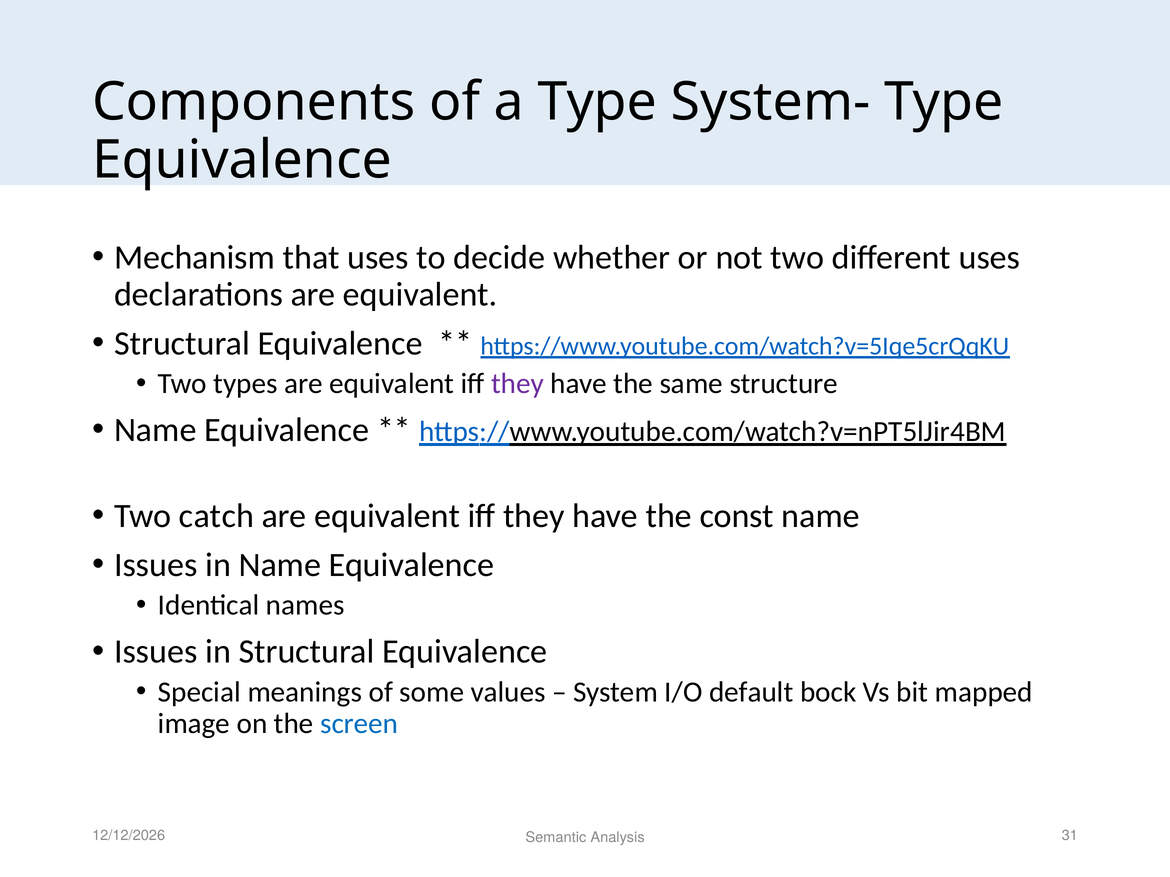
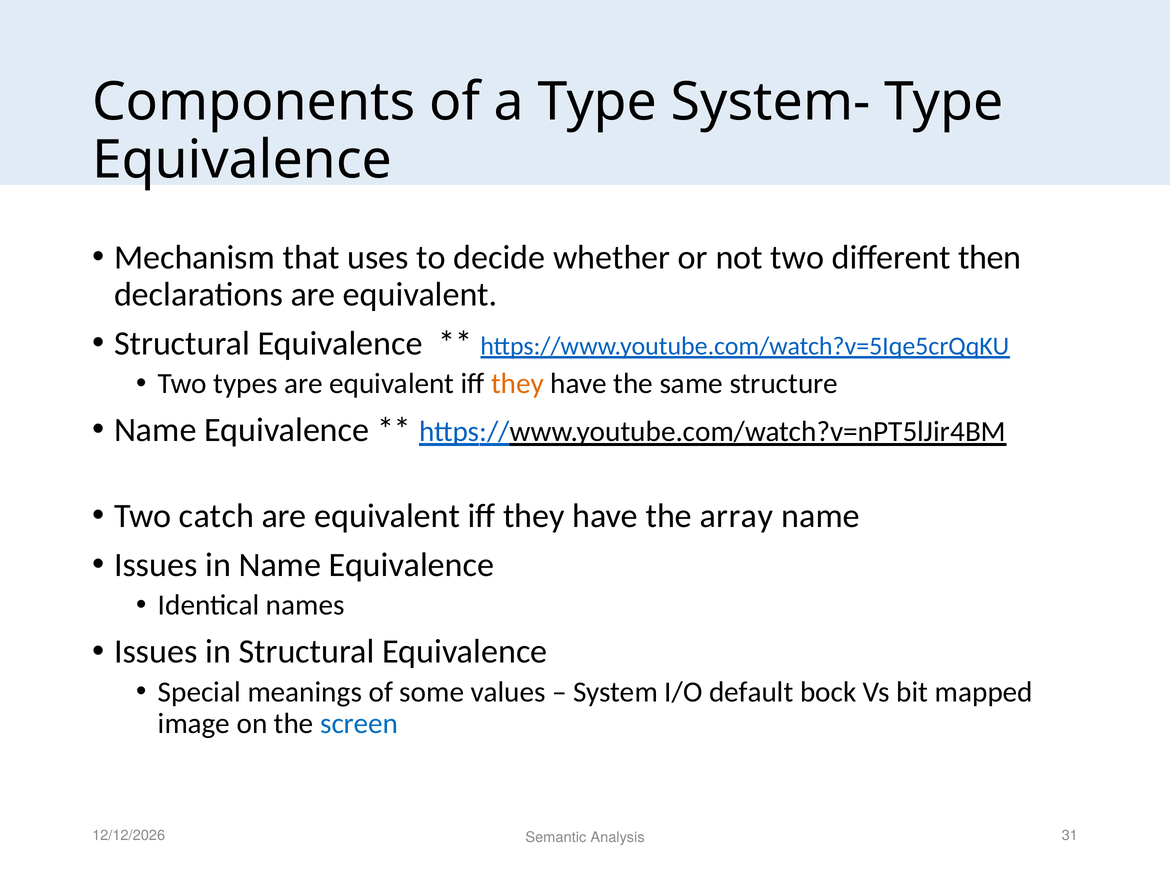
different uses: uses -> then
they at (517, 384) colour: purple -> orange
const: const -> array
